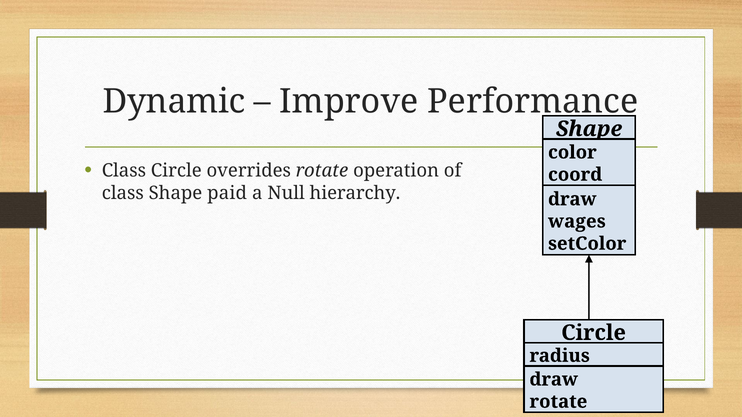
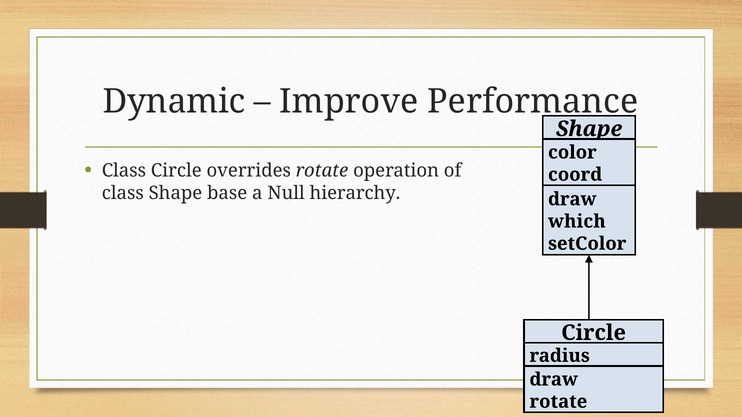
paid: paid -> base
wages: wages -> which
